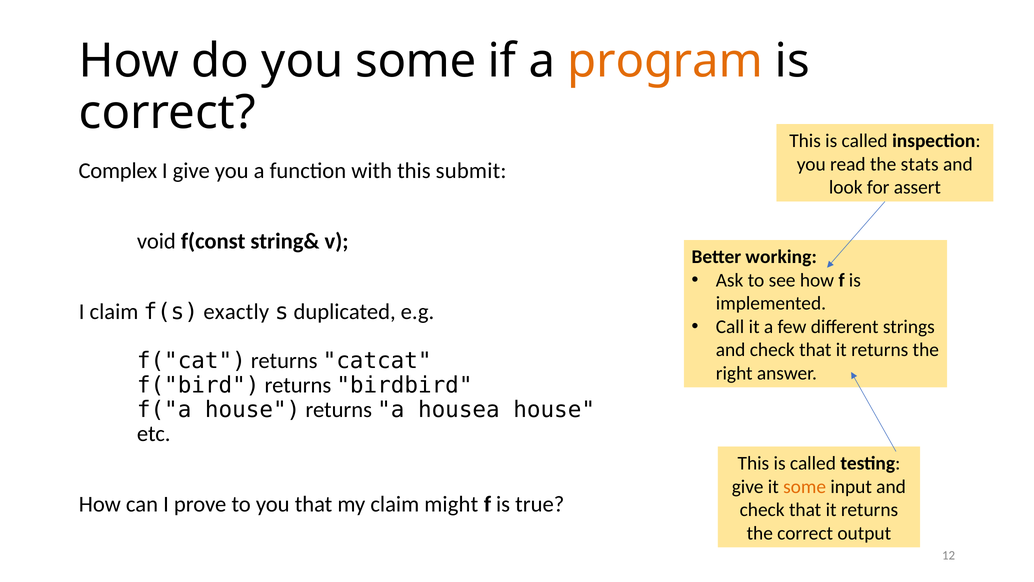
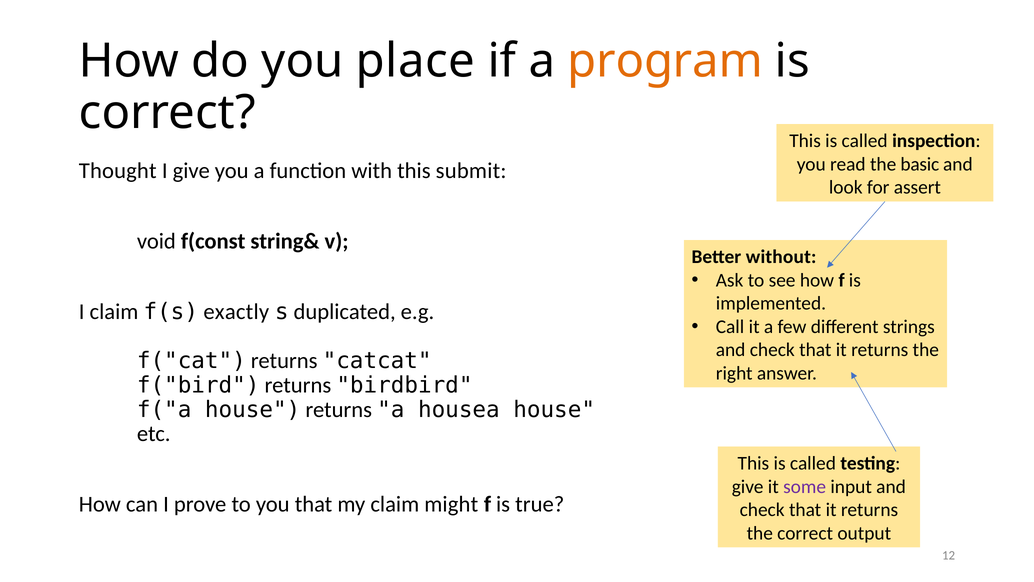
you some: some -> place
stats: stats -> basic
Complex: Complex -> Thought
working: working -> without
some at (805, 486) colour: orange -> purple
